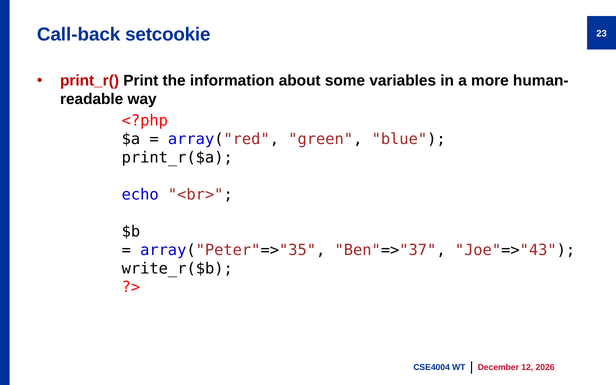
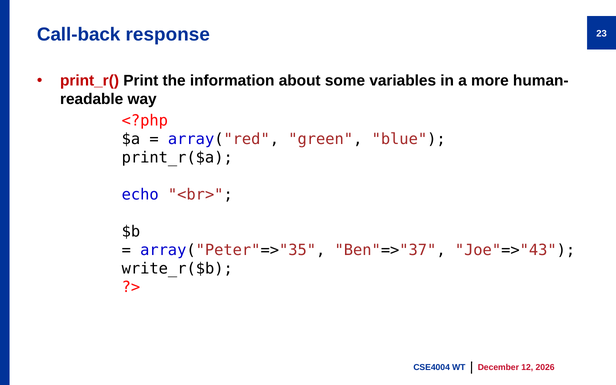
setcookie: setcookie -> response
